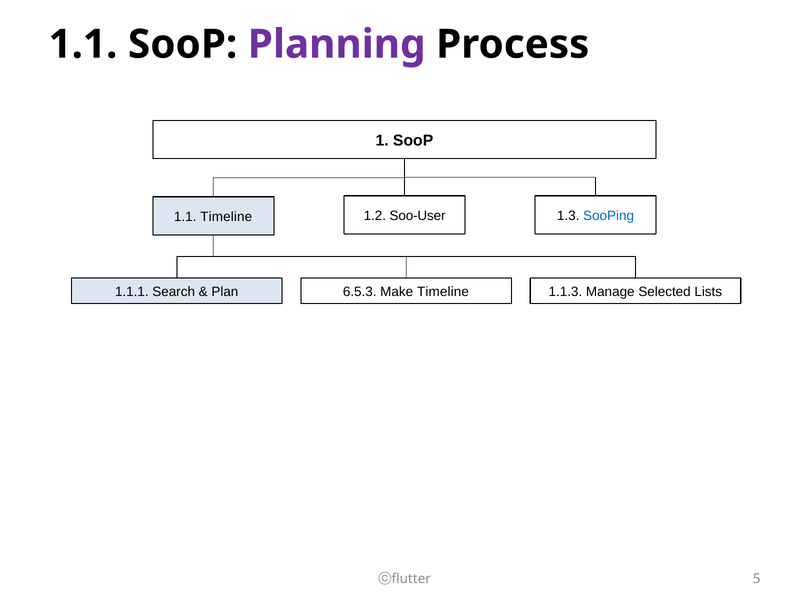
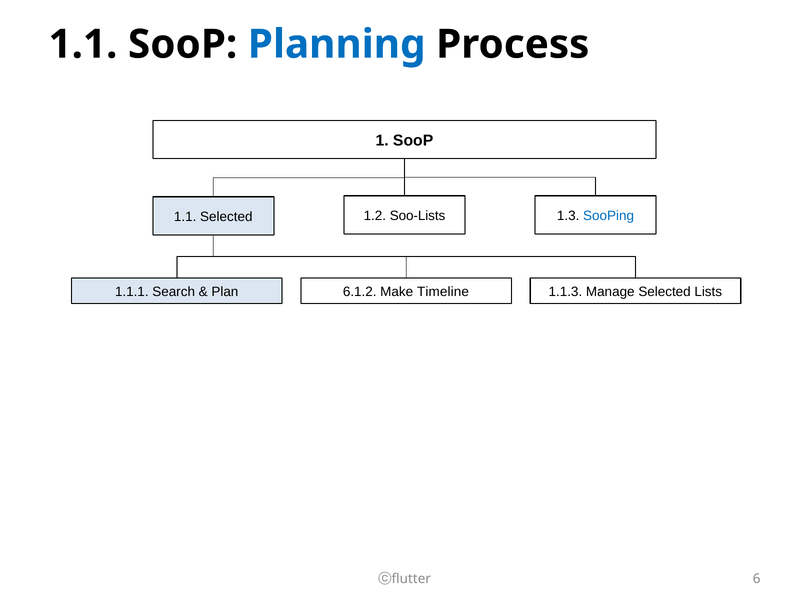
Planning colour: purple -> blue
1.1 Timeline: Timeline -> Selected
Soo-User: Soo-User -> Soo-Lists
6.5.3: 6.5.3 -> 6.1.2
5: 5 -> 6
